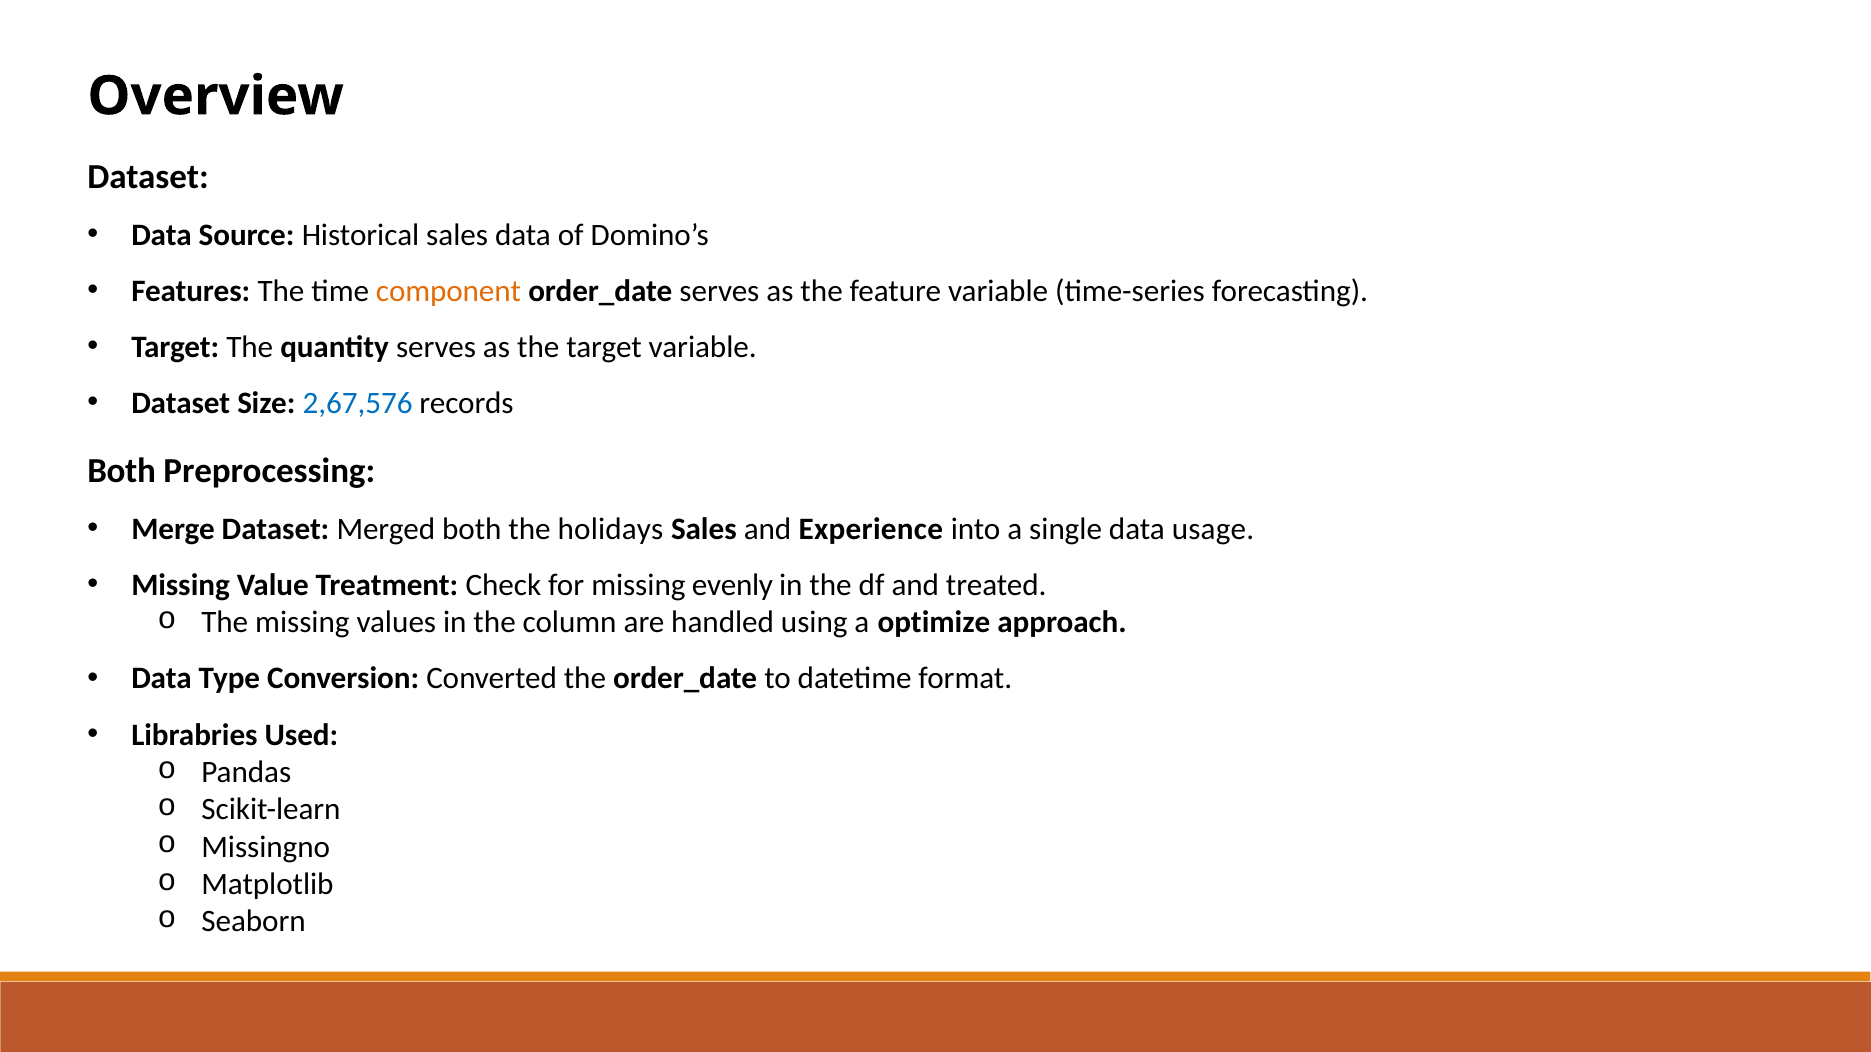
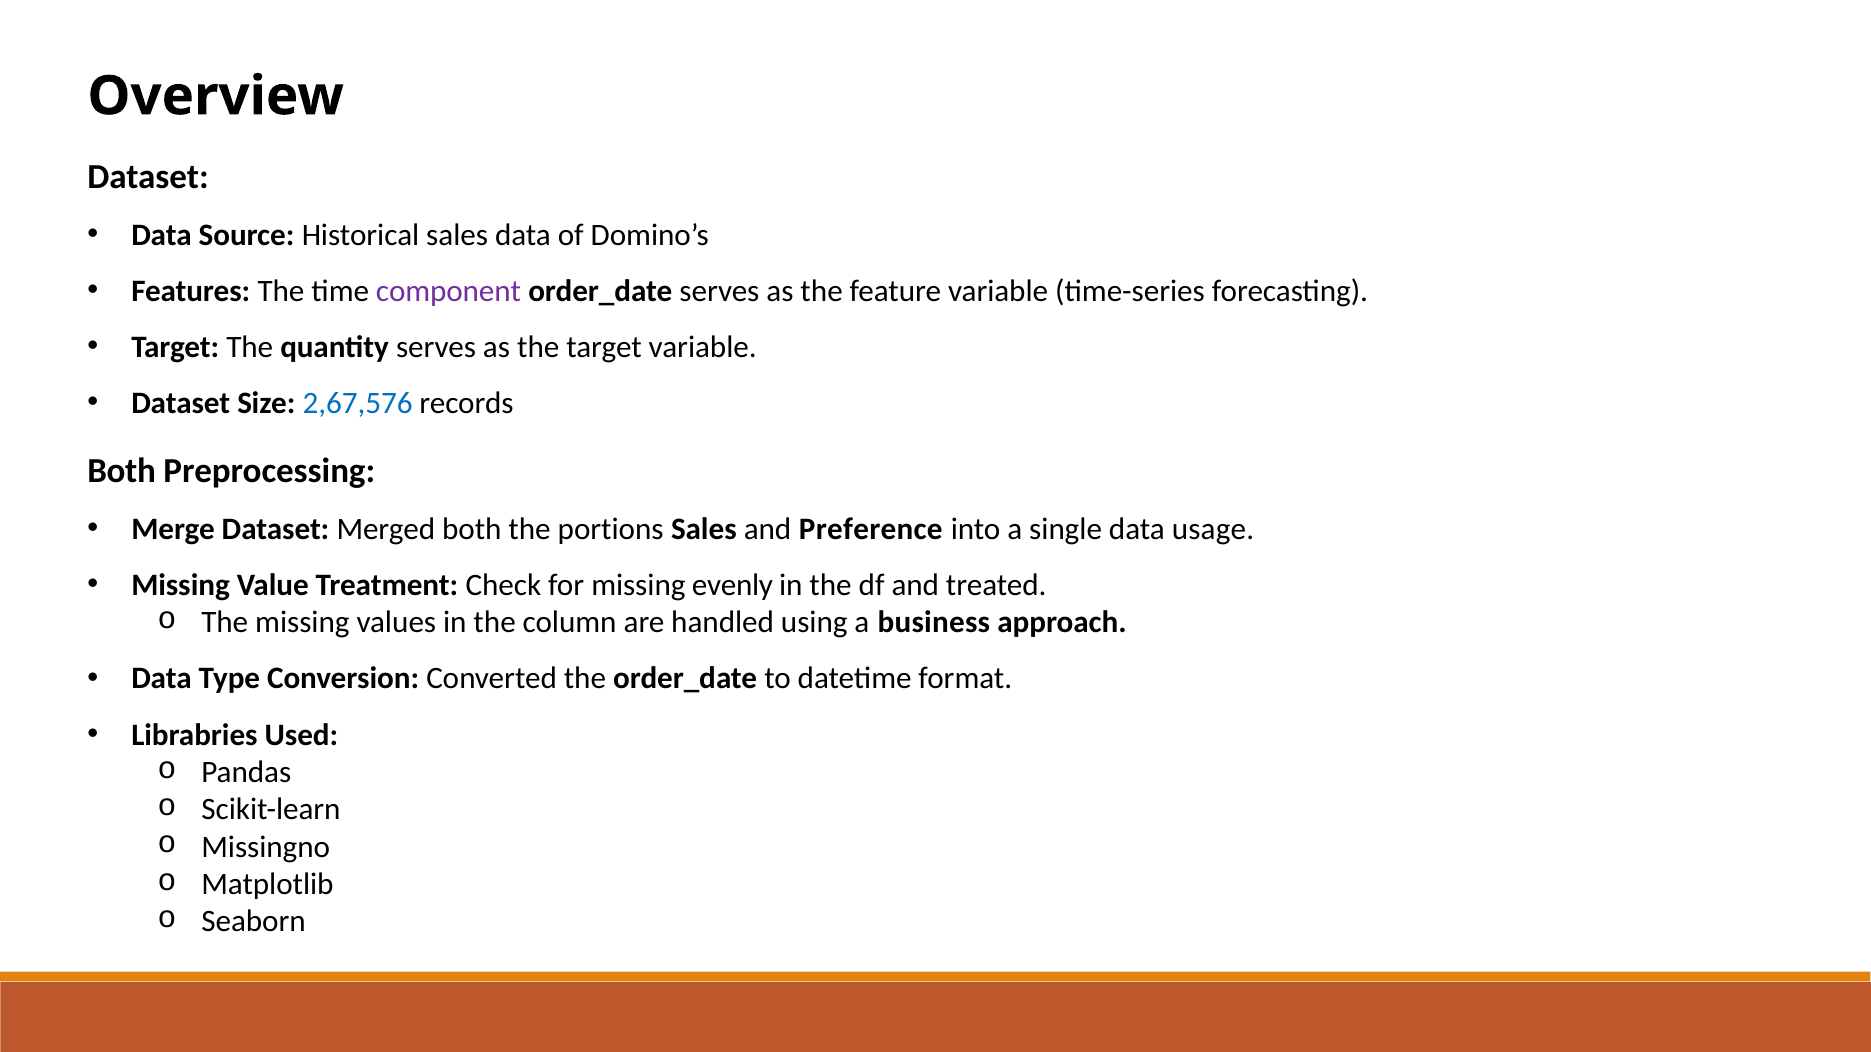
component colour: orange -> purple
holidays: holidays -> portions
Experience: Experience -> Preference
optimize: optimize -> business
